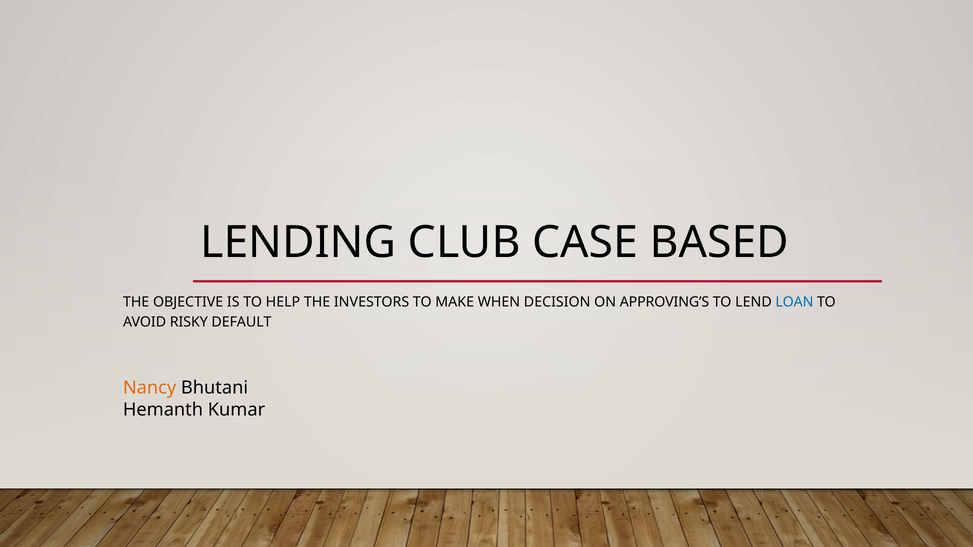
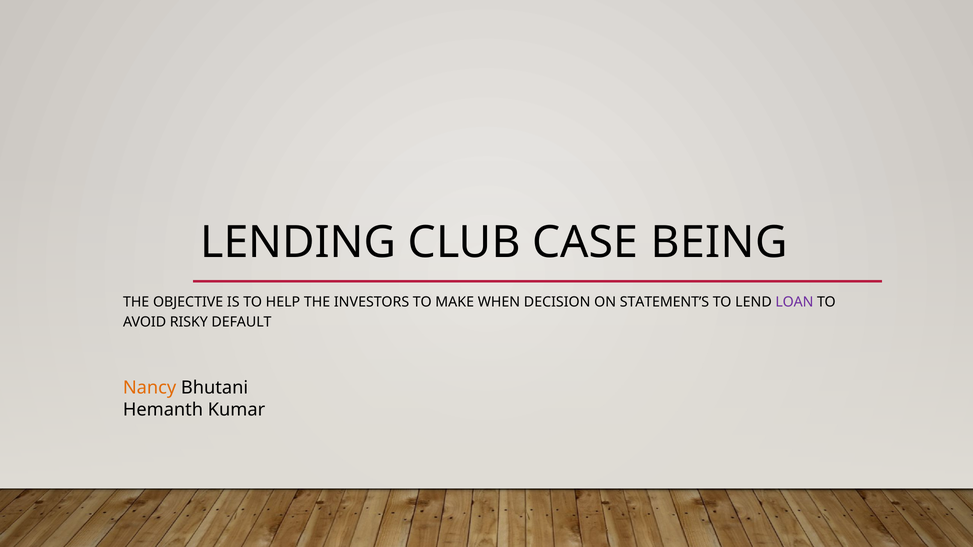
BASED: BASED -> BEING
APPROVING’S: APPROVING’S -> STATEMENT’S
LOAN colour: blue -> purple
